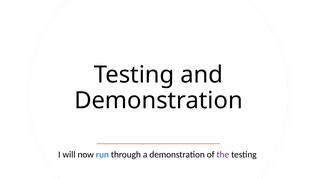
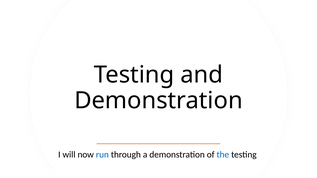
the colour: purple -> blue
